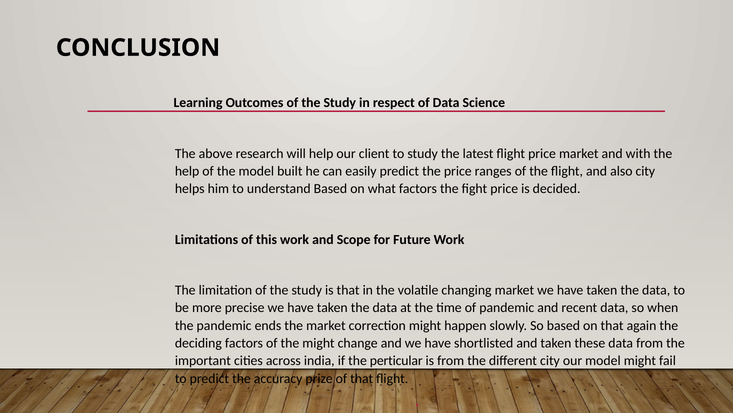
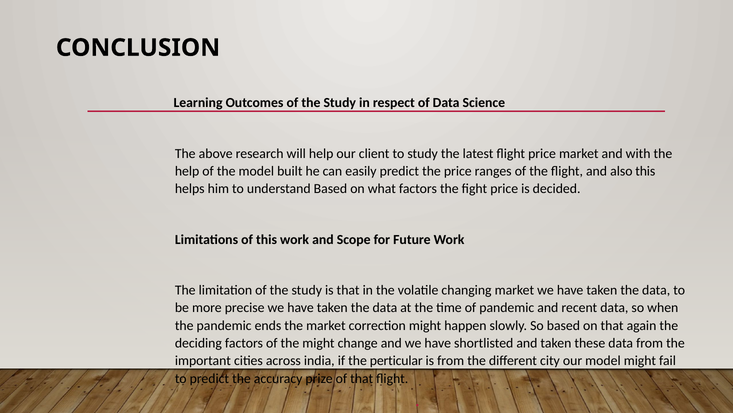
also city: city -> this
